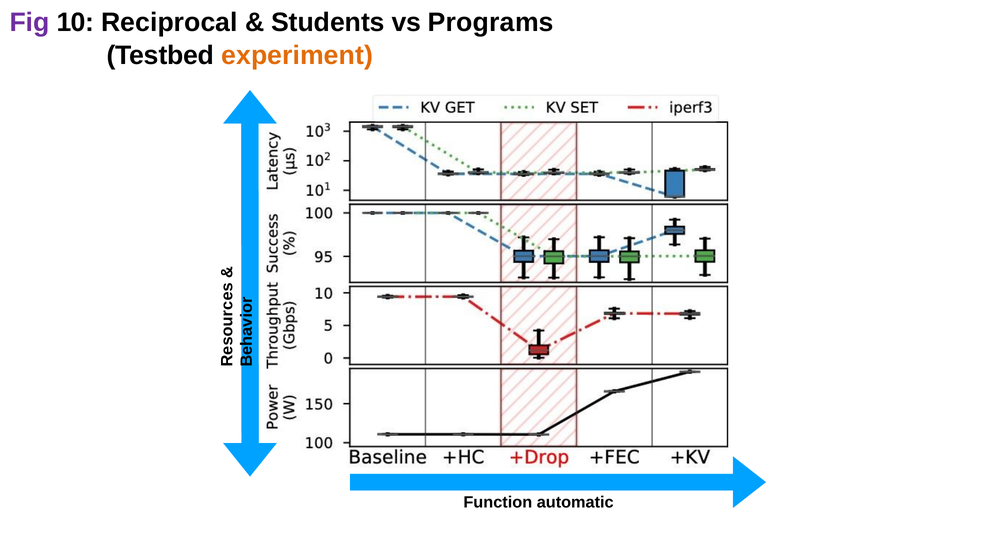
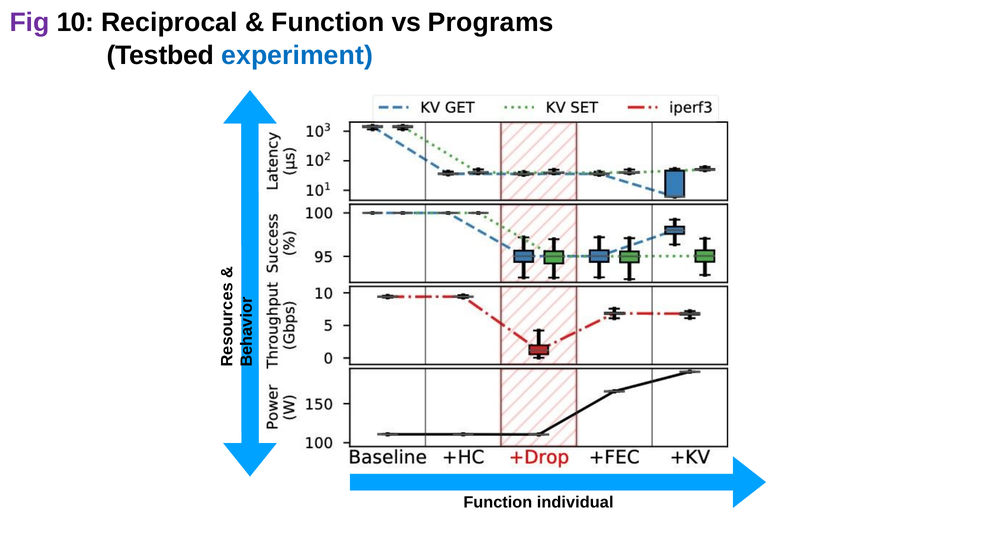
Students at (328, 22): Students -> Function
experiment colour: orange -> blue
automatic: automatic -> individual
